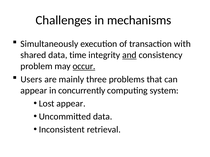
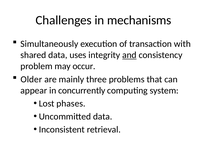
time: time -> uses
occur underline: present -> none
Users: Users -> Older
Lost appear: appear -> phases
